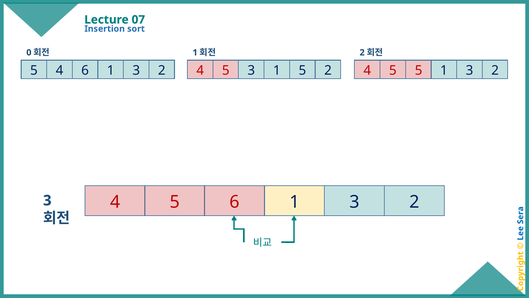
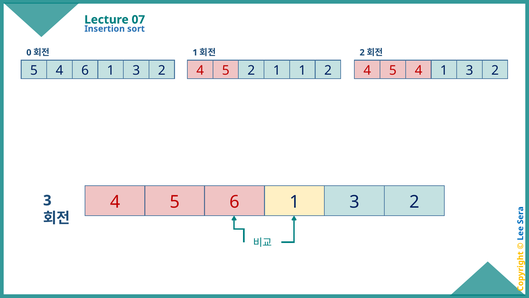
4 3: 3 -> 2
1 5: 5 -> 1
5 at (419, 70): 5 -> 4
